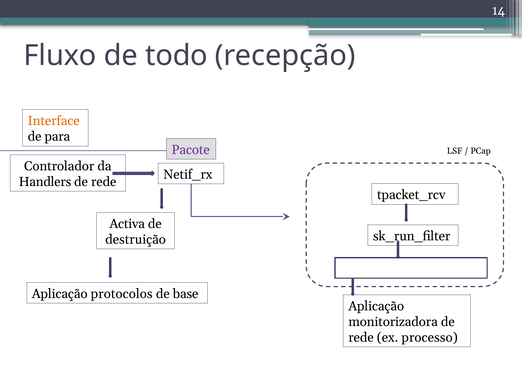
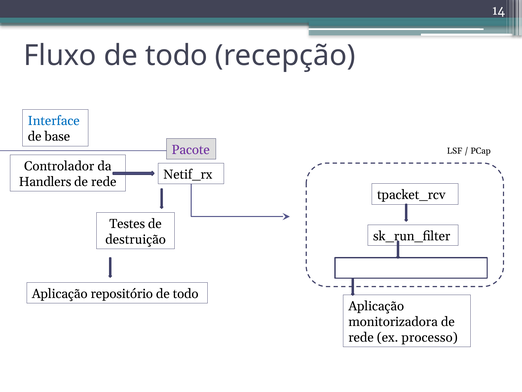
Interface colour: orange -> blue
para: para -> base
Activa: Activa -> Testes
protocolos: protocolos -> repositório
base at (186, 293): base -> todo
